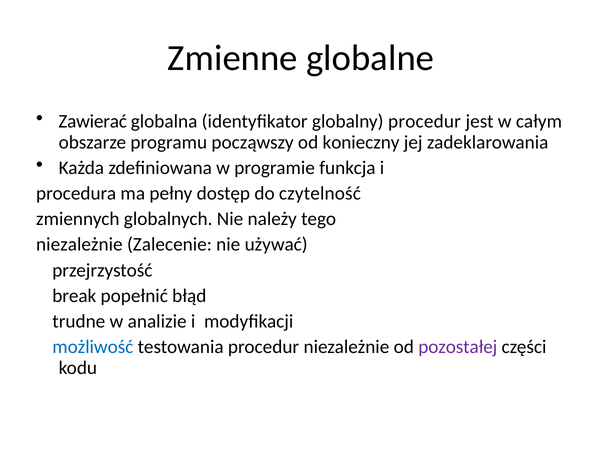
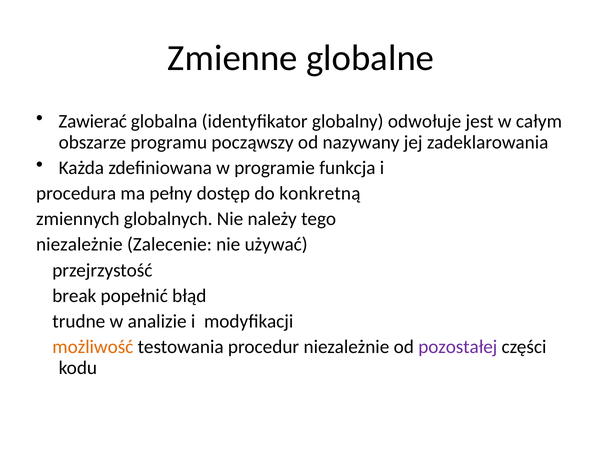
globalny procedur: procedur -> odwołuje
konieczny: konieczny -> nazywany
czytelność: czytelność -> konkretną
możliwość colour: blue -> orange
